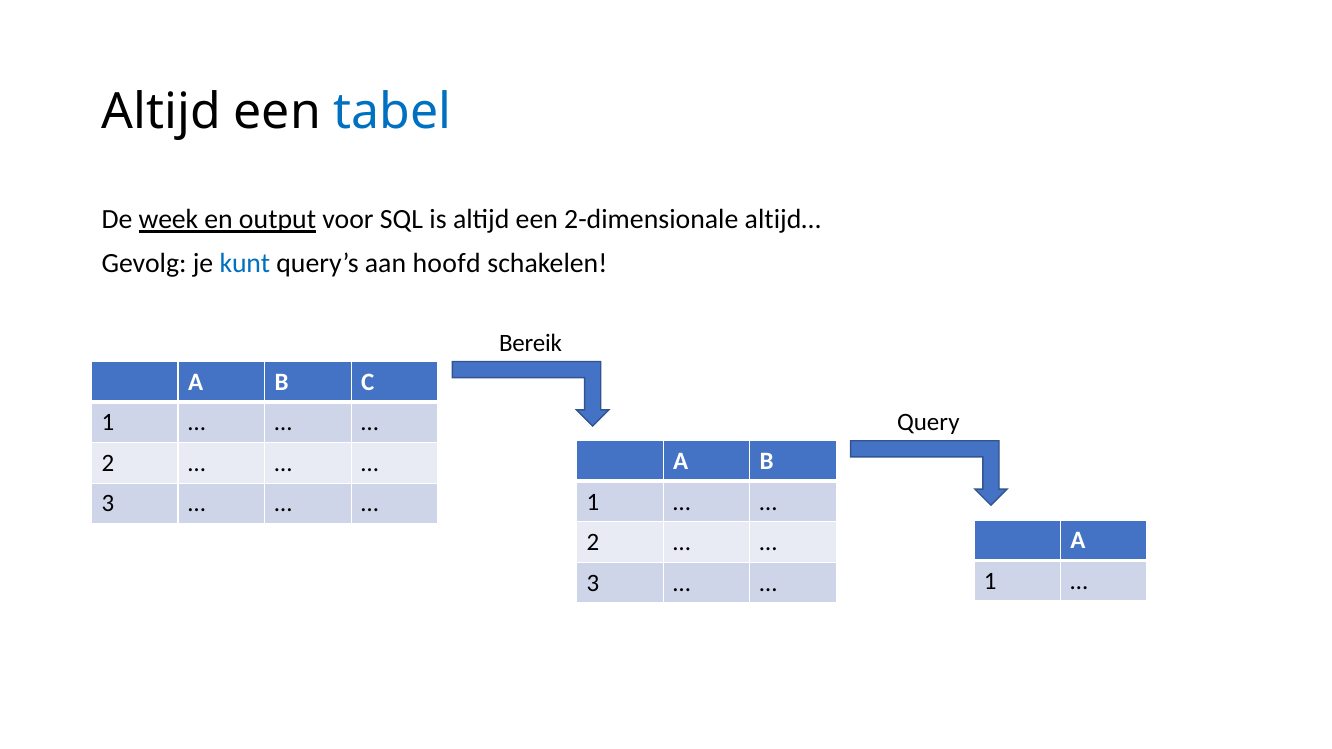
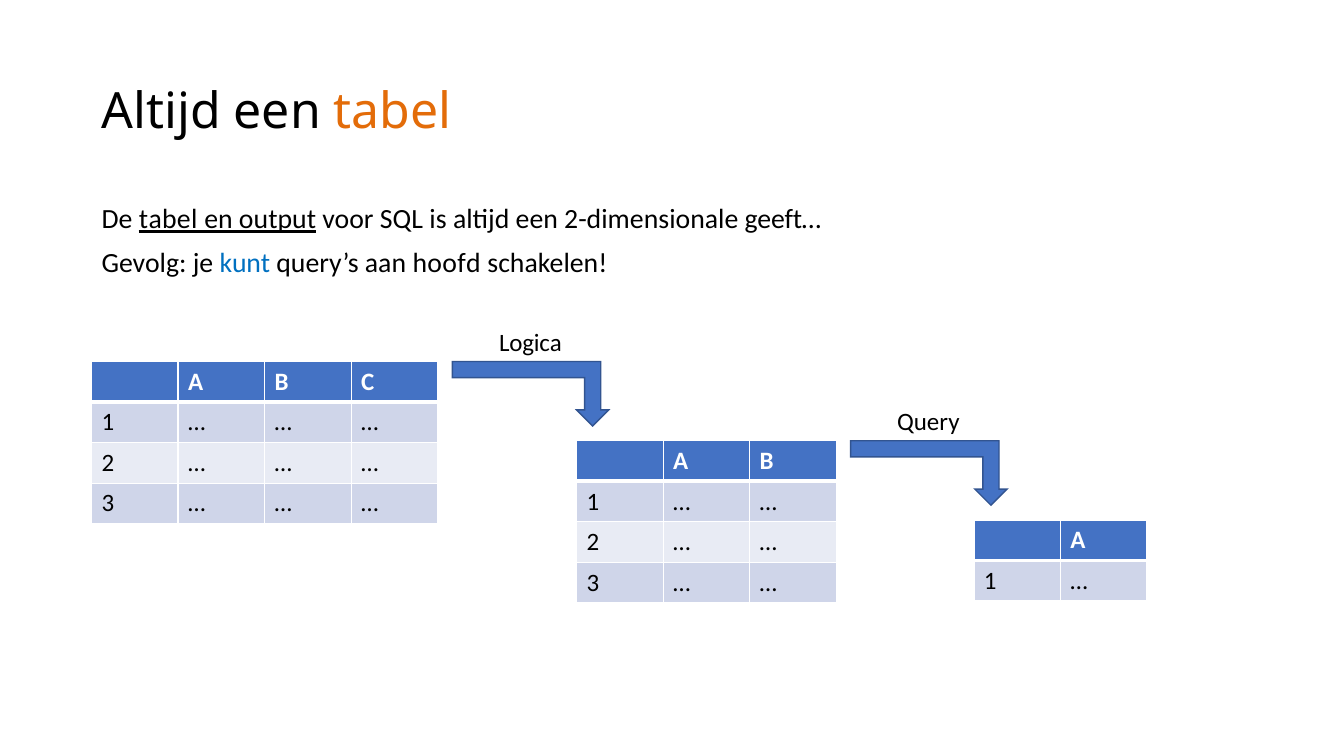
tabel at (393, 112) colour: blue -> orange
De week: week -> tabel
altijd…: altijd… -> geeft…
Bereik: Bereik -> Logica
